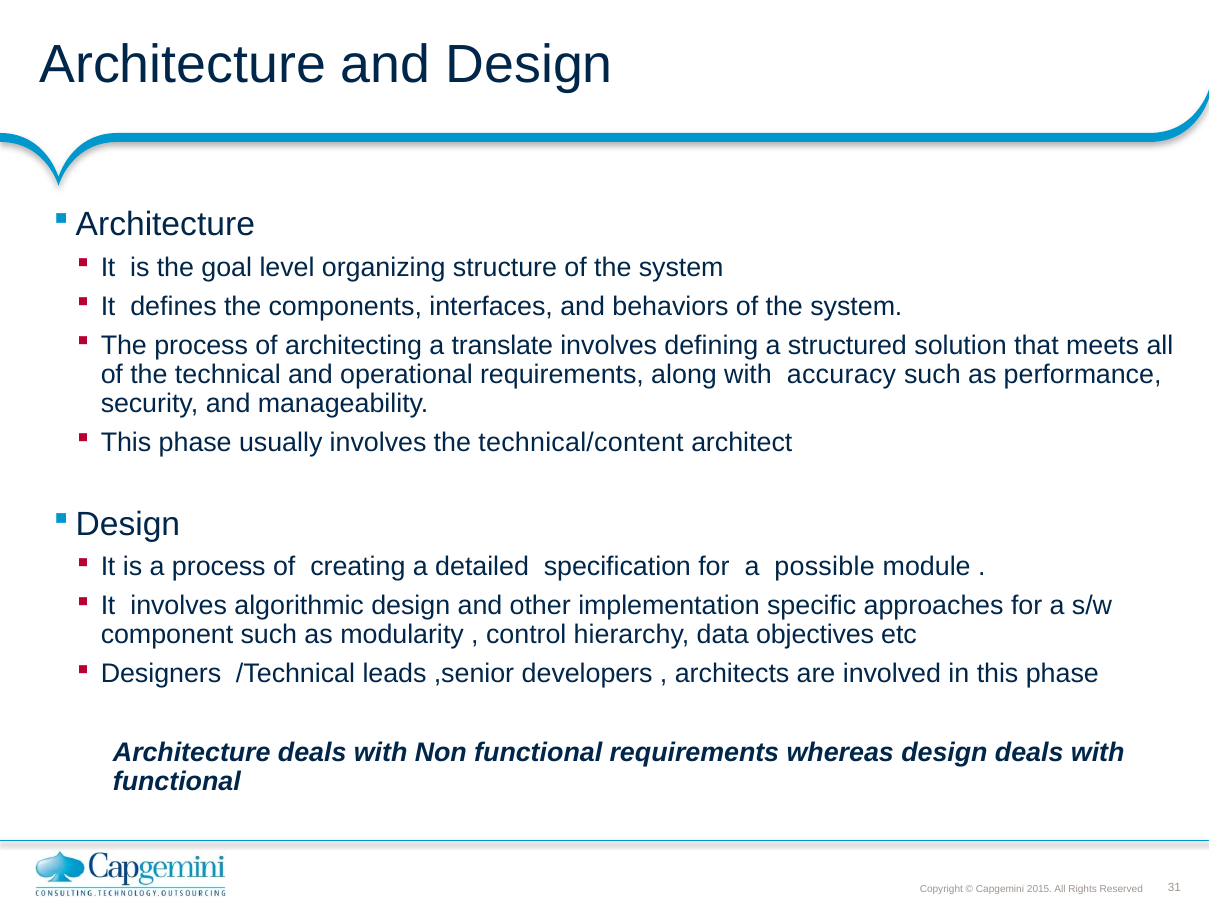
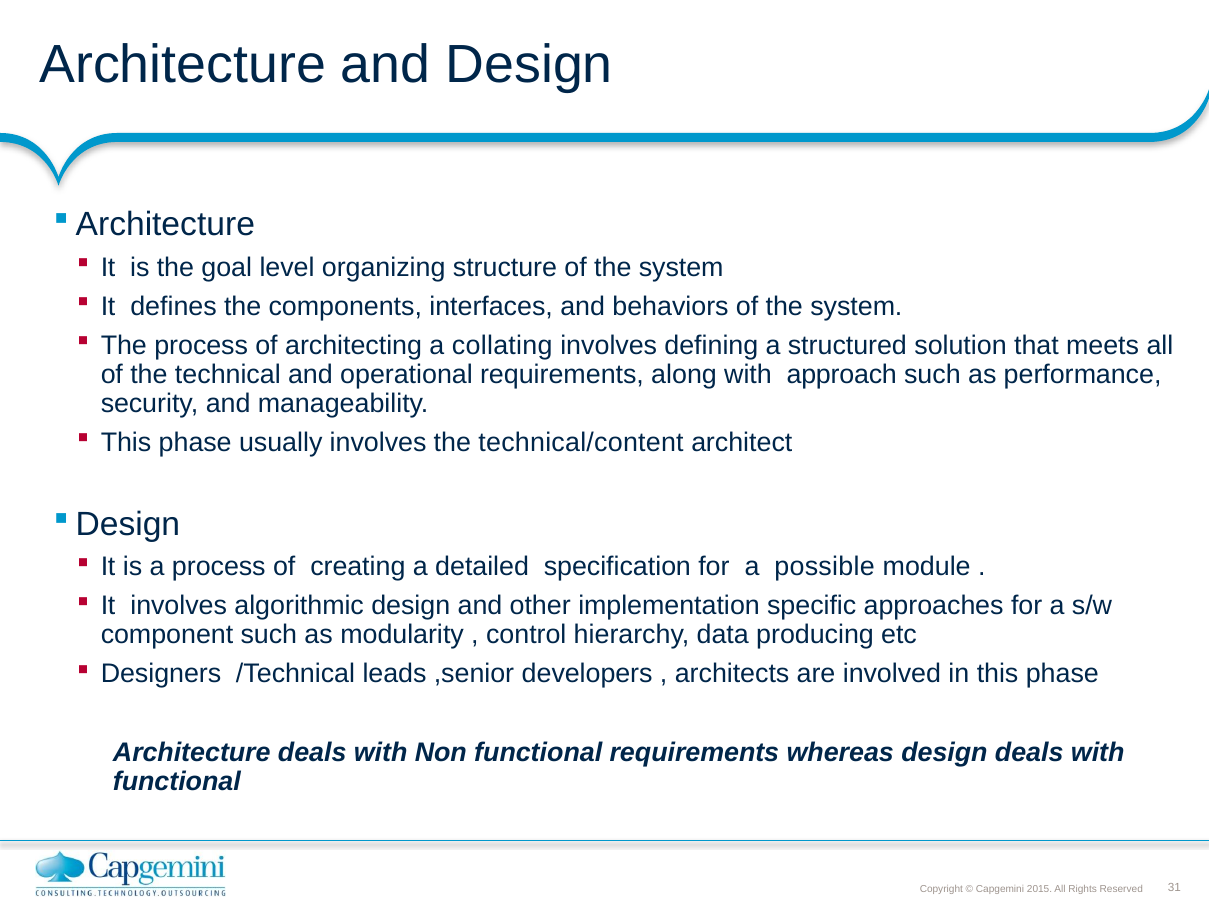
translate: translate -> collating
accuracy: accuracy -> approach
objectives: objectives -> producing
